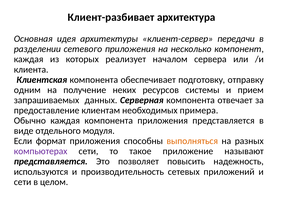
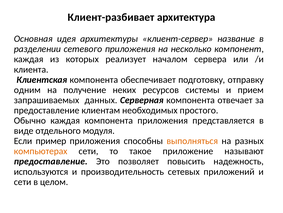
передачи: передачи -> название
примера: примера -> простого
формат: формат -> пример
компьютерах colour: purple -> orange
представляется at (51, 161): представляется -> предоставление
